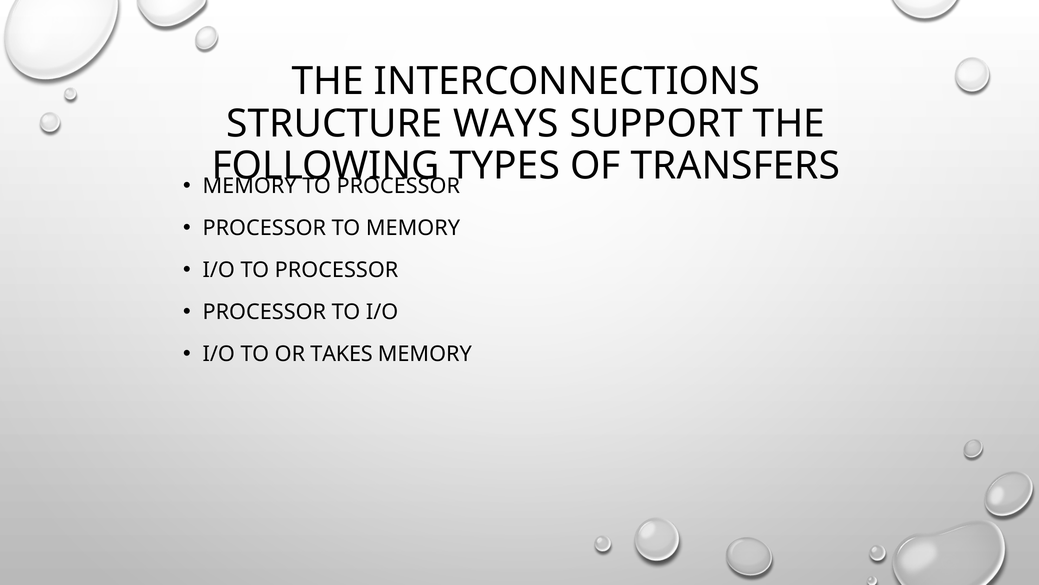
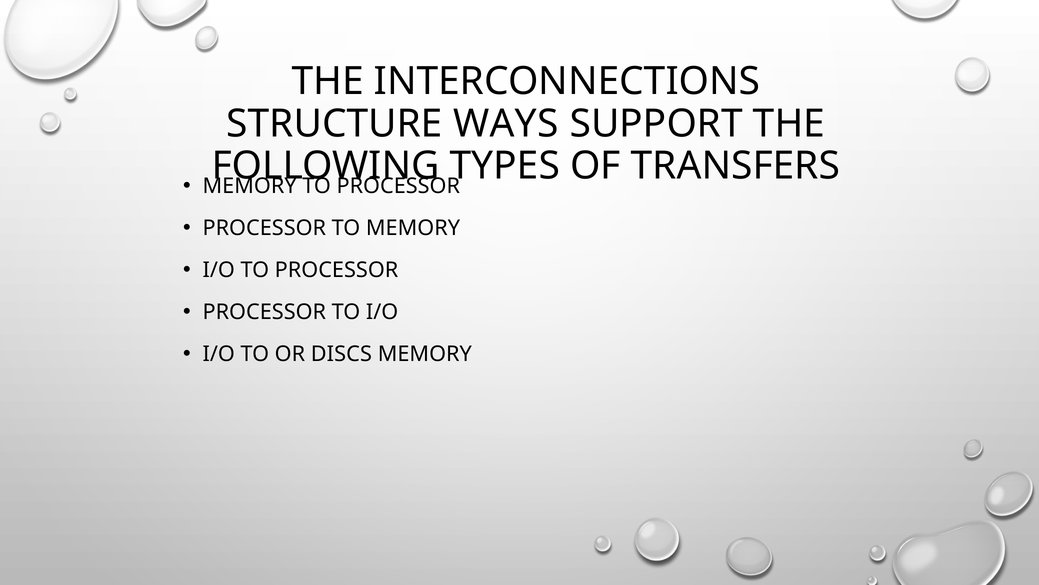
TAKES: TAKES -> DISCS
